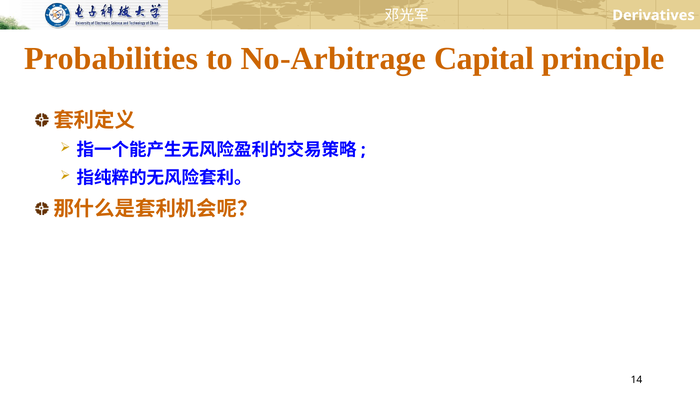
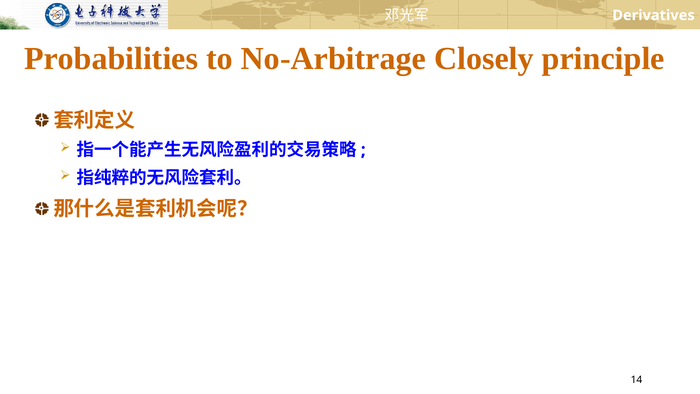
Capital: Capital -> Closely
